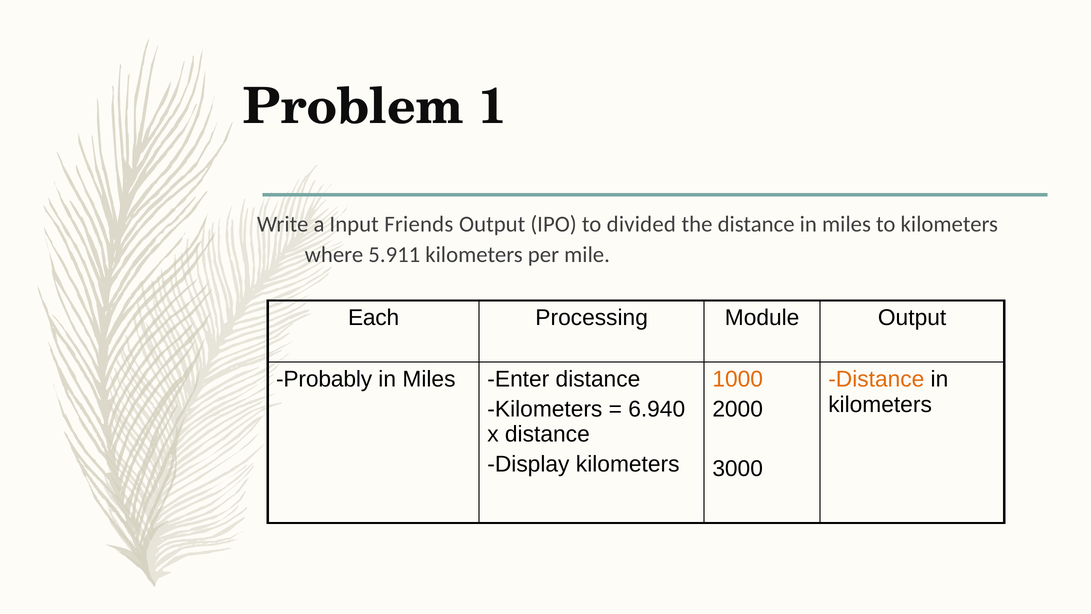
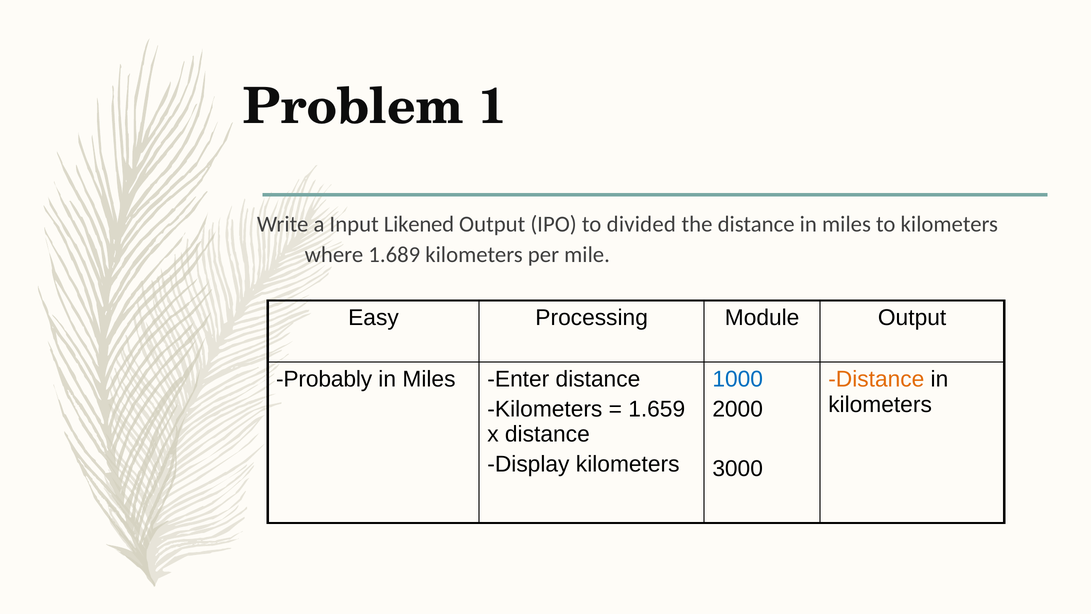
Friends: Friends -> Likened
5.911: 5.911 -> 1.689
Each: Each -> Easy
1000 colour: orange -> blue
6.940: 6.940 -> 1.659
